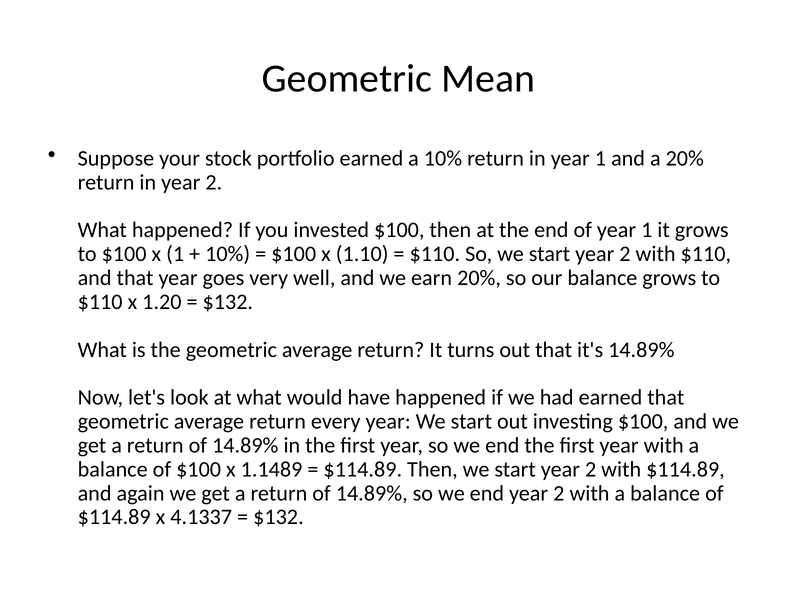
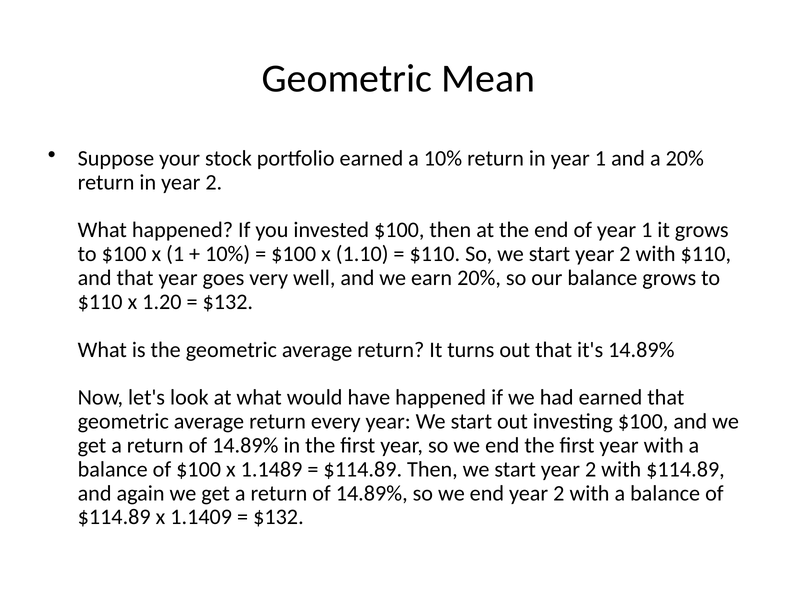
4.1337: 4.1337 -> 1.1409
